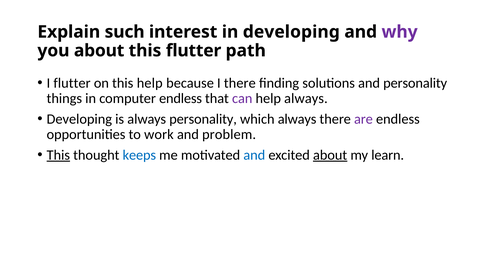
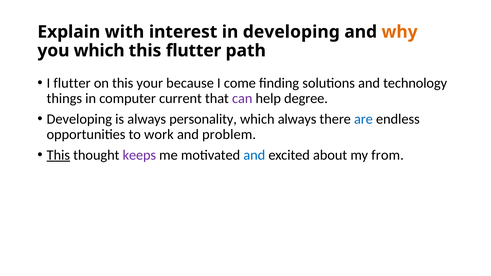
such: such -> with
why colour: purple -> orange
you about: about -> which
this help: help -> your
I there: there -> come
and personality: personality -> technology
computer endless: endless -> current
help always: always -> degree
are colour: purple -> blue
keeps colour: blue -> purple
about at (330, 155) underline: present -> none
learn: learn -> from
